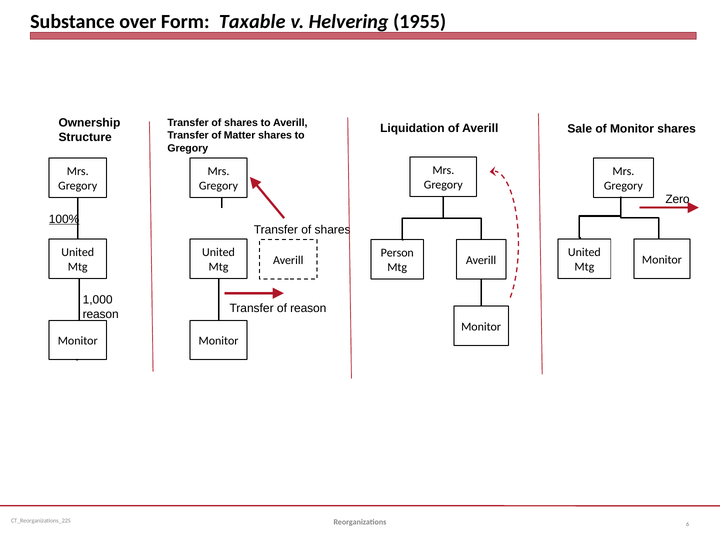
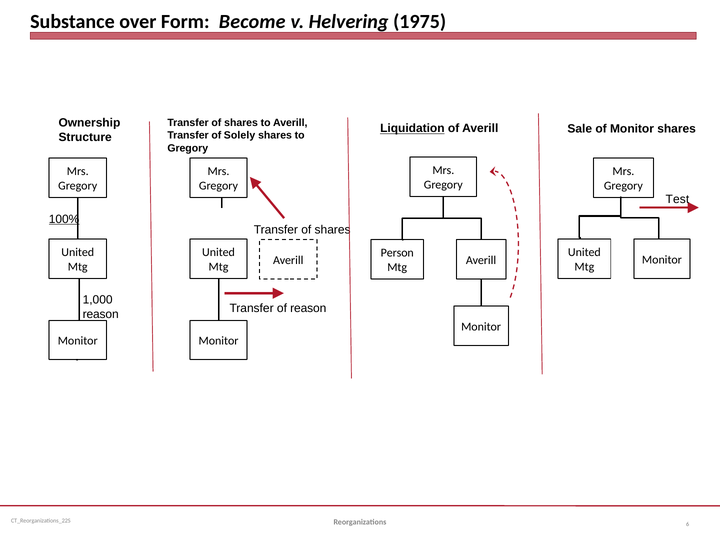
Taxable: Taxable -> Become
1955: 1955 -> 1975
Liquidation underline: none -> present
Matter: Matter -> Solely
Zero: Zero -> Test
